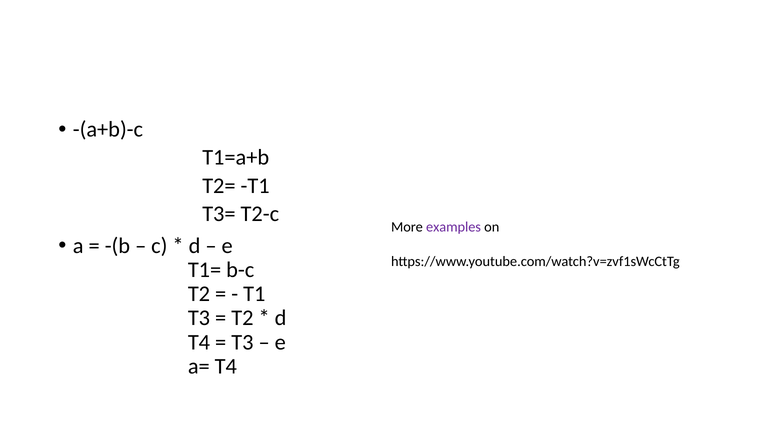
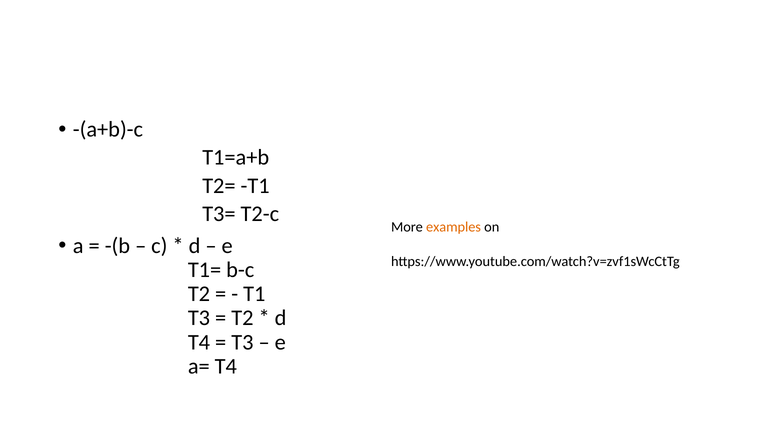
examples colour: purple -> orange
